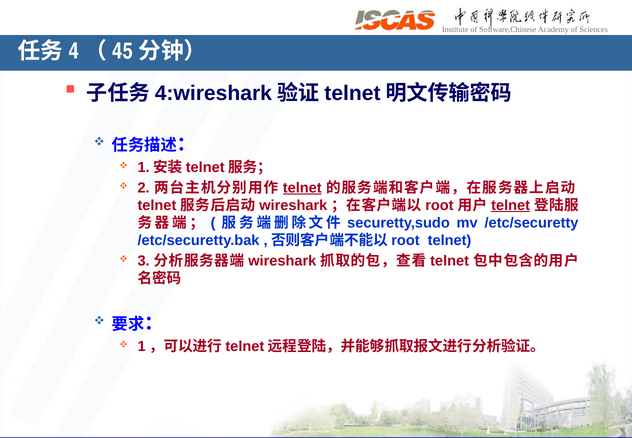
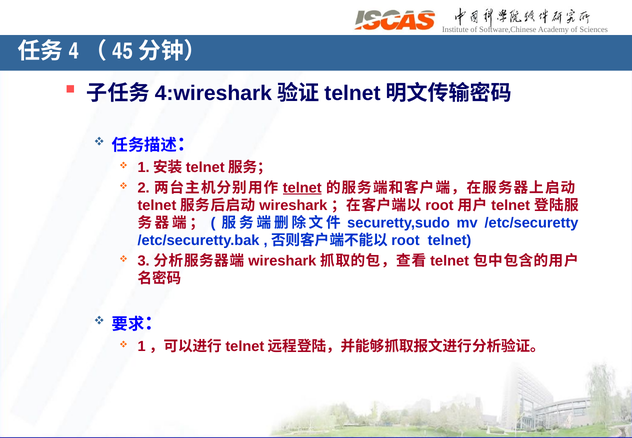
telnet at (511, 205) underline: present -> none
